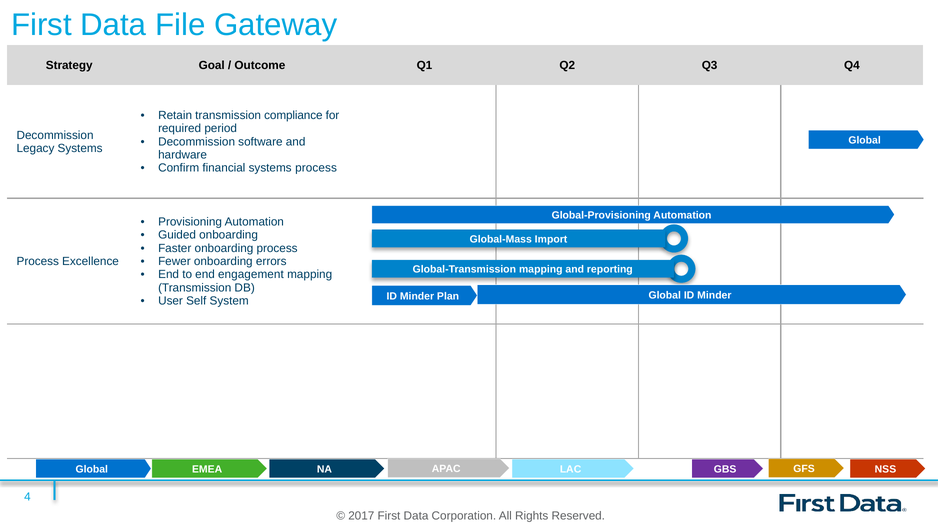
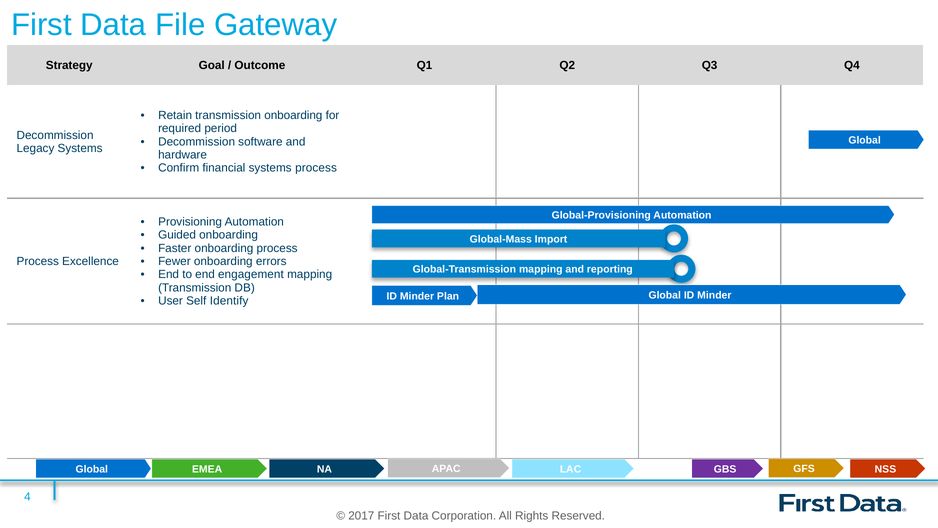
transmission compliance: compliance -> onboarding
System: System -> Identify
